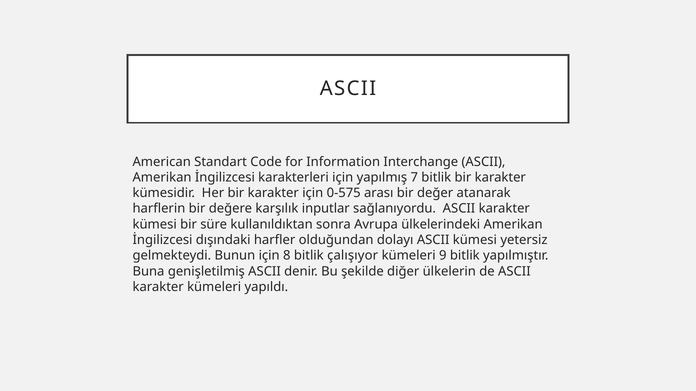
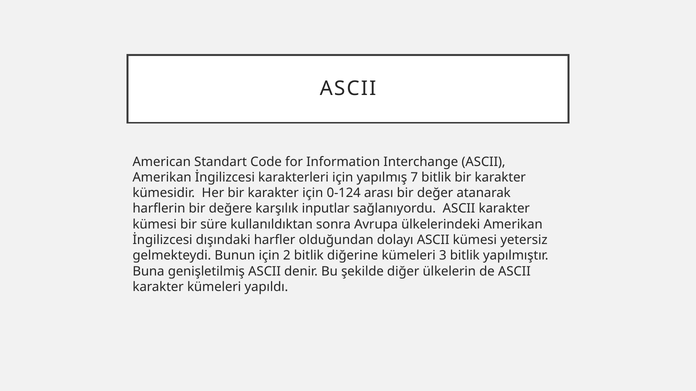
0-575: 0-575 -> 0-124
8: 8 -> 2
çalışıyor: çalışıyor -> diğerine
9: 9 -> 3
